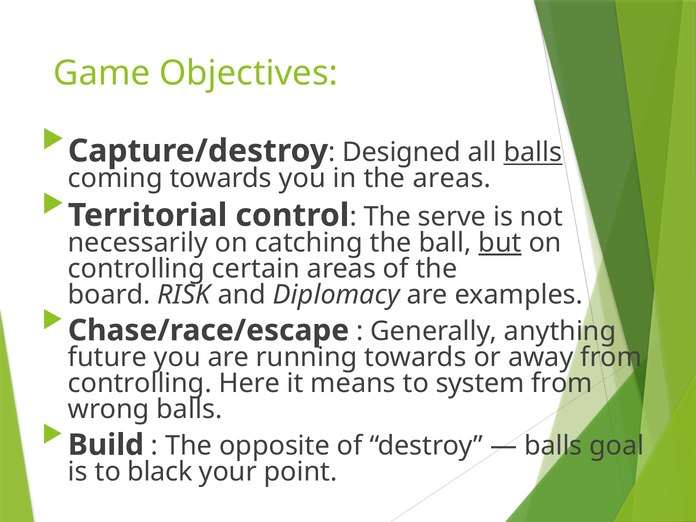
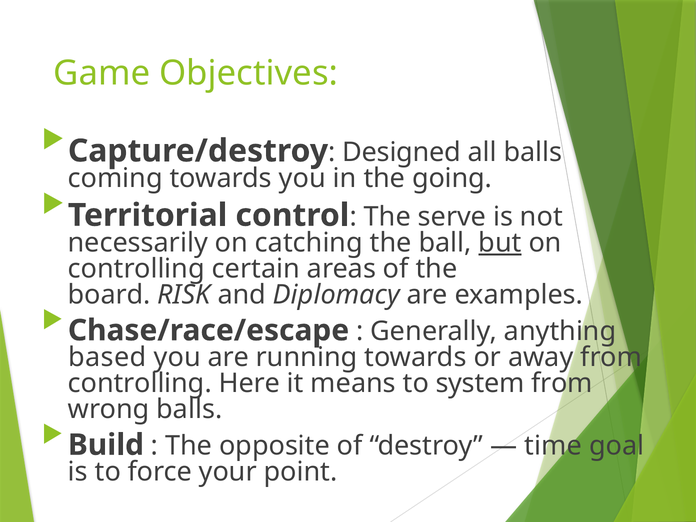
balls at (533, 153) underline: present -> none
the areas: areas -> going
future: future -> based
balls at (553, 446): balls -> time
black: black -> force
